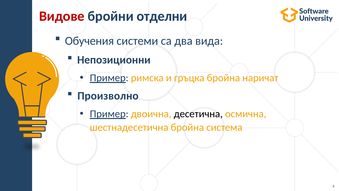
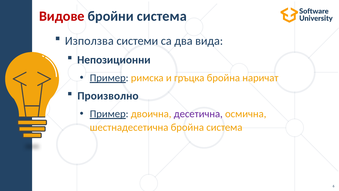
бройни отделни: отделни -> система
Обучения: Обучения -> Използва
десетична colour: black -> purple
